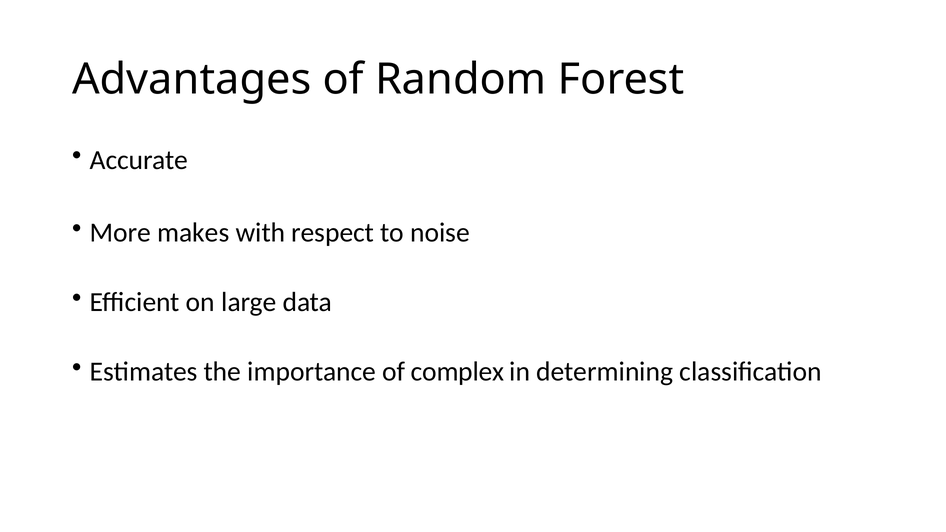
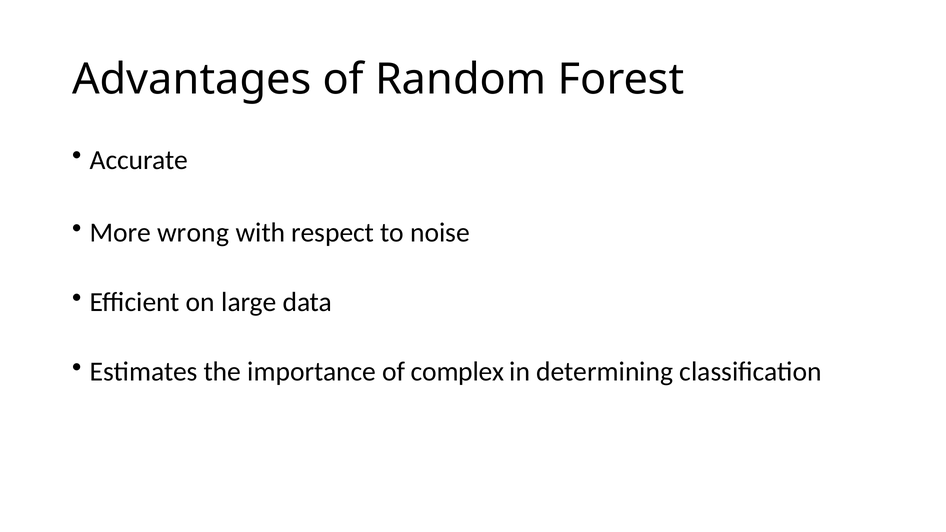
makes: makes -> wrong
